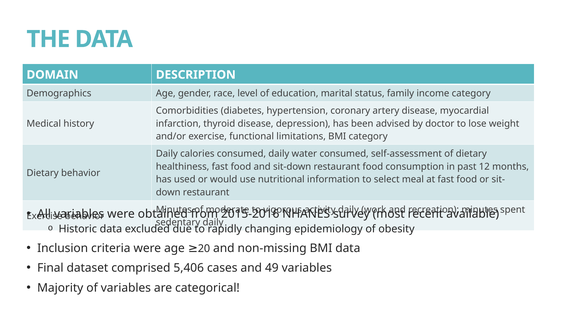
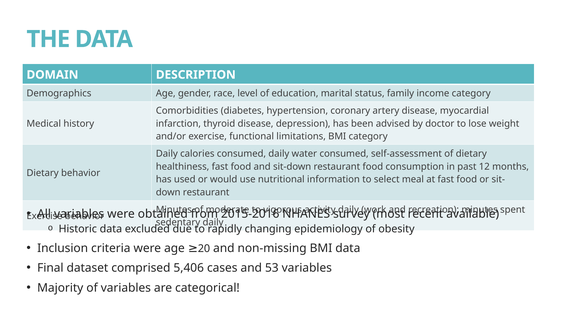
49: 49 -> 53
